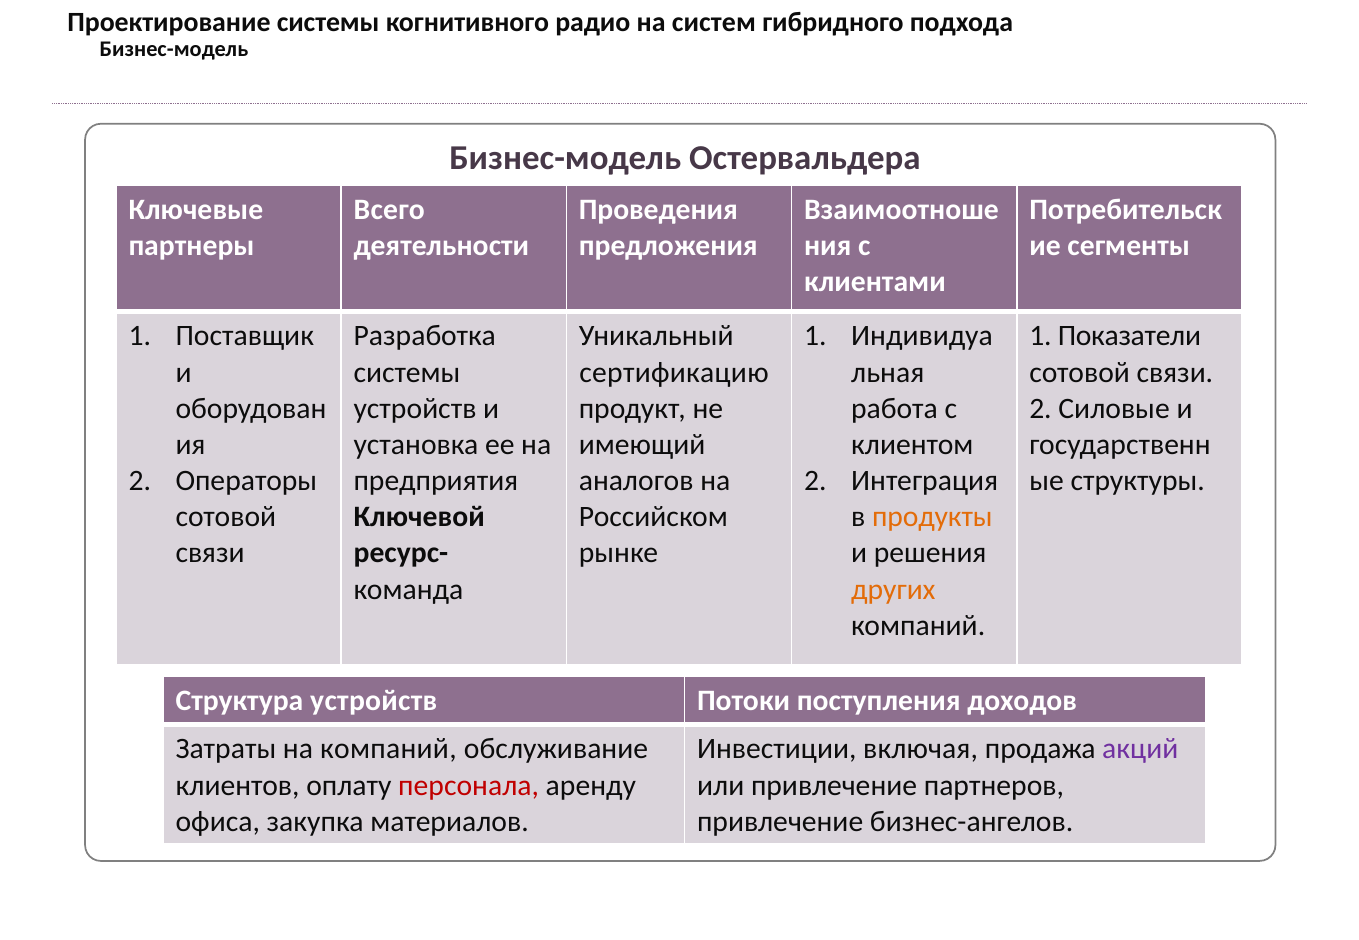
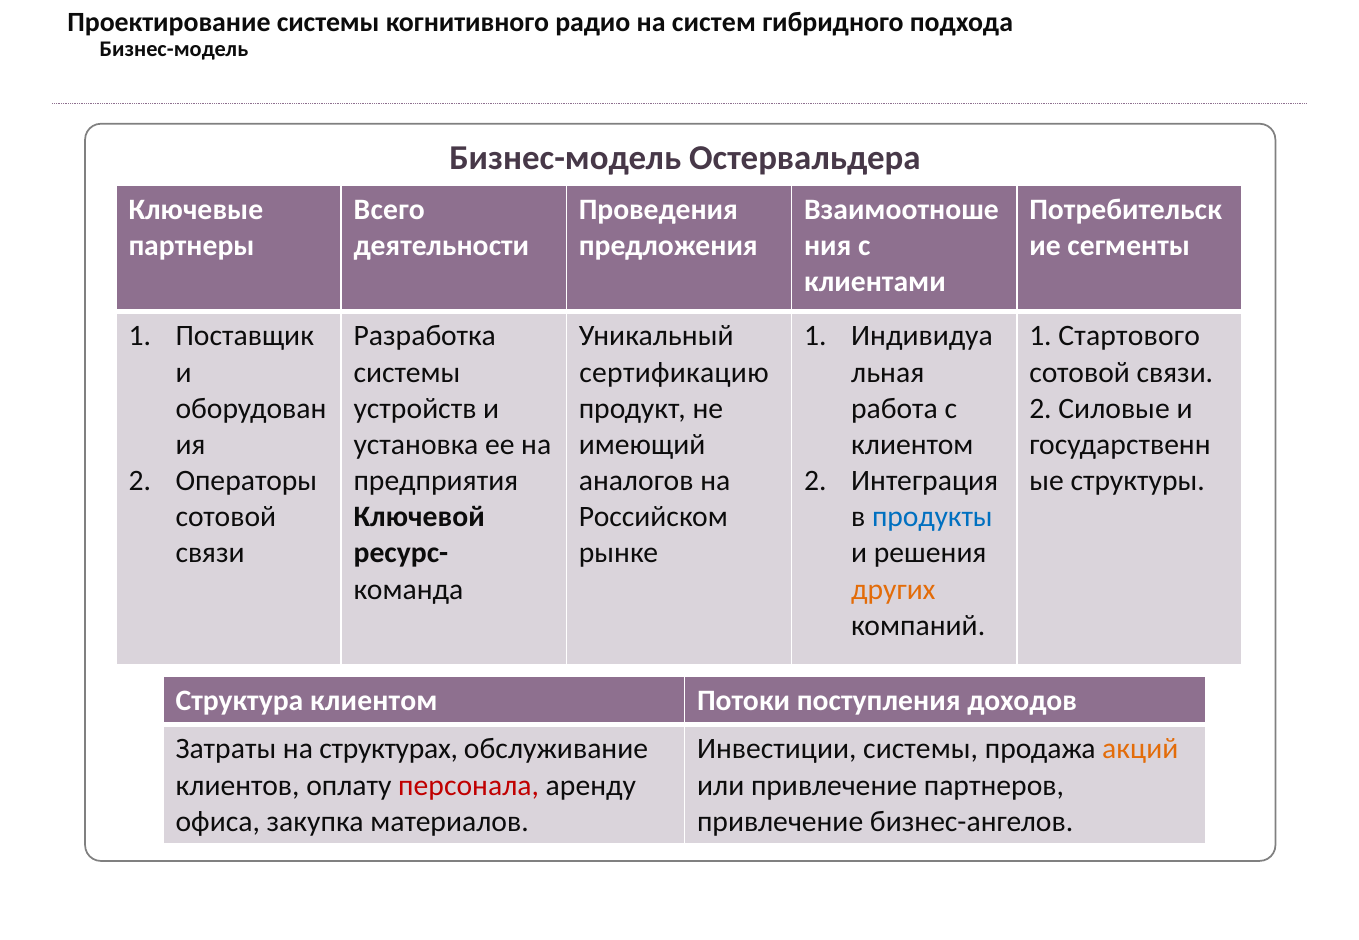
Показатели: Показатели -> Стартового
продукты colour: orange -> blue
Структура устройств: устройств -> клиентом
на компаний: компаний -> структурах
Инвестиции включая: включая -> системы
акций colour: purple -> orange
